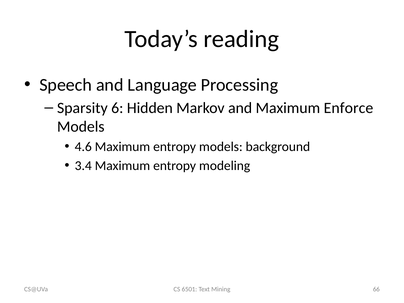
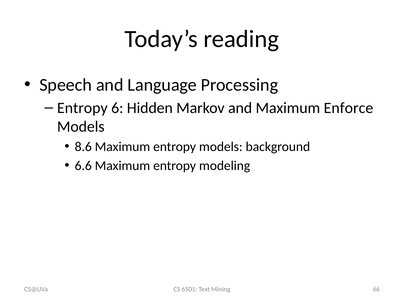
Sparsity at (82, 108): Sparsity -> Entropy
4.6: 4.6 -> 8.6
3.4: 3.4 -> 6.6
